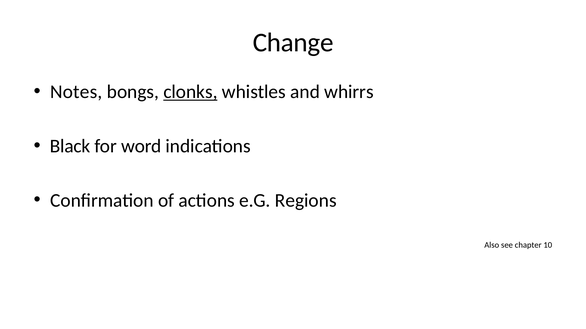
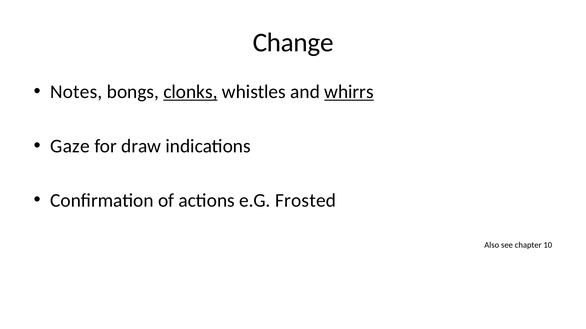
whirrs underline: none -> present
Black: Black -> Gaze
word: word -> draw
Regions: Regions -> Frosted
